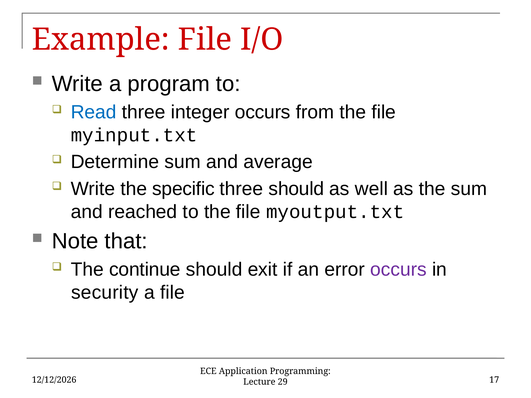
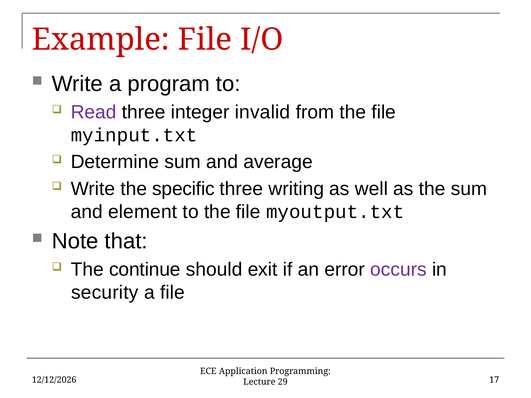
Read colour: blue -> purple
integer occurs: occurs -> invalid
three should: should -> writing
reached: reached -> element
